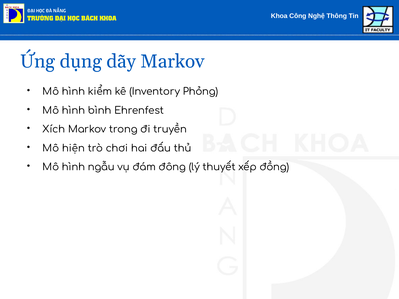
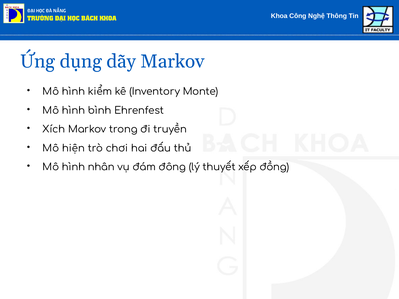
Phỏng: Phỏng -> Monte
ngẫu: ngẫu -> nhân
